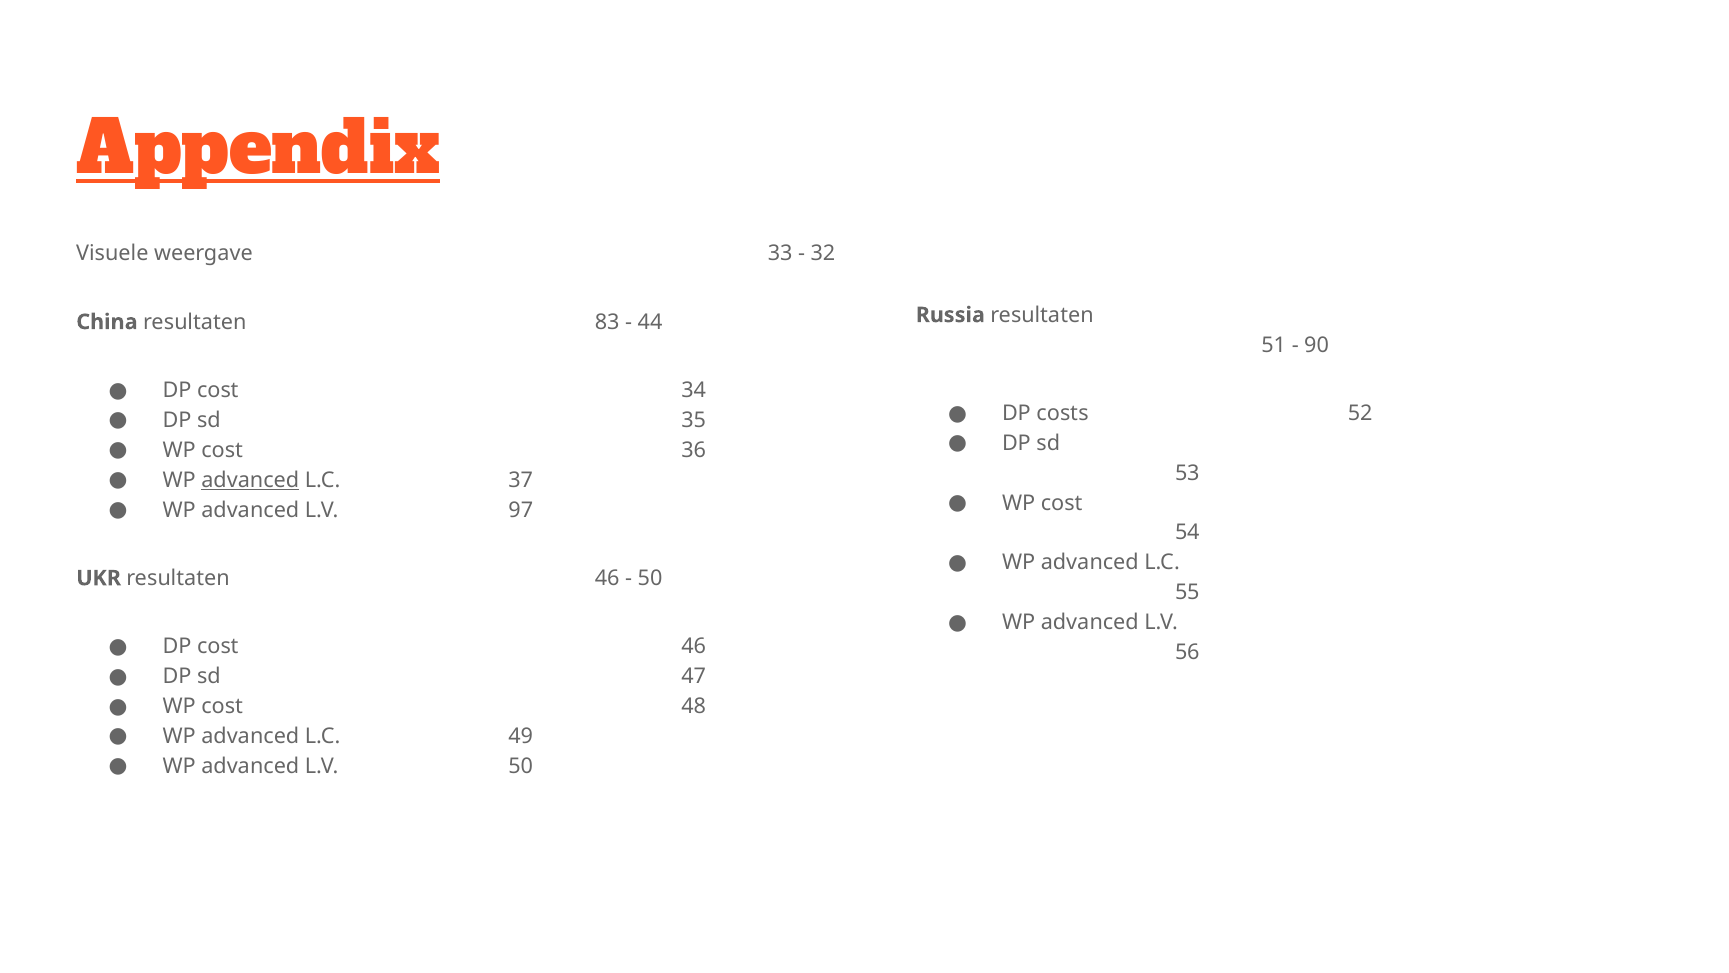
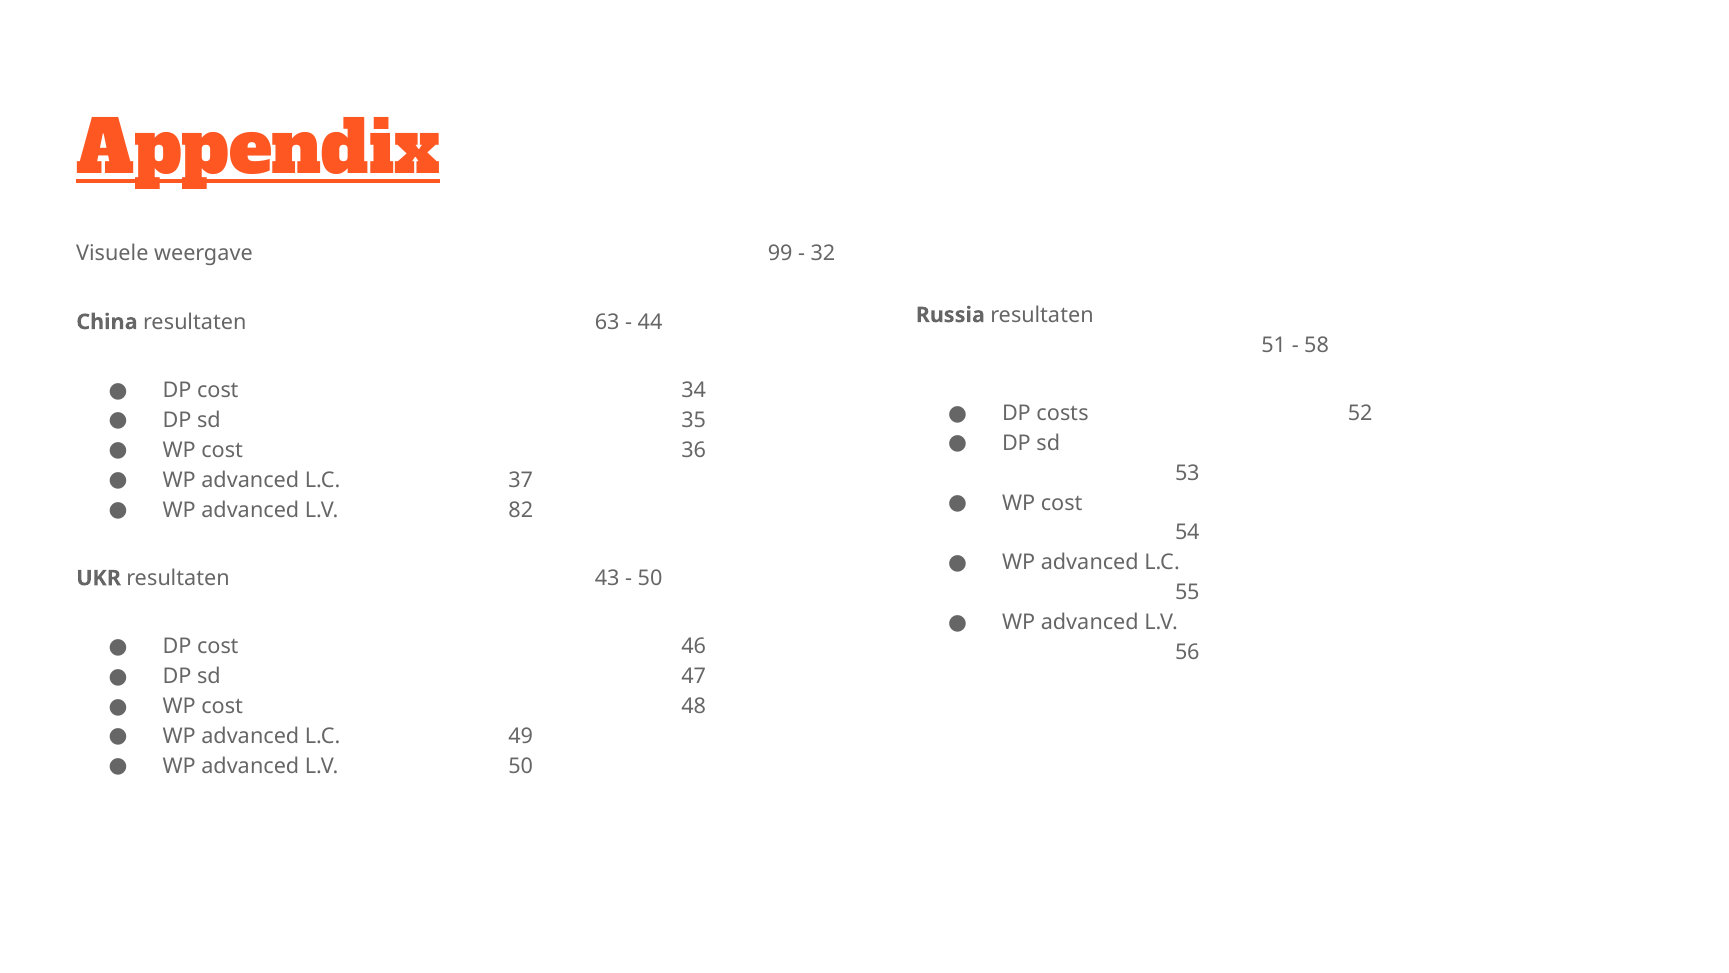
33: 33 -> 99
83: 83 -> 63
90: 90 -> 58
advanced at (250, 480) underline: present -> none
97: 97 -> 82
resultaten 46: 46 -> 43
